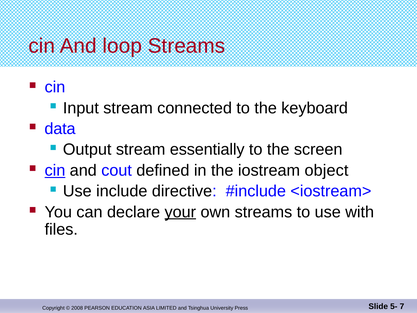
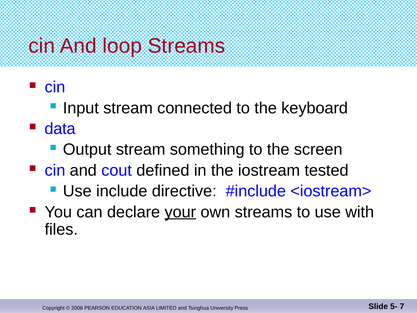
essentially: essentially -> something
cin at (55, 170) underline: present -> none
object: object -> tested
